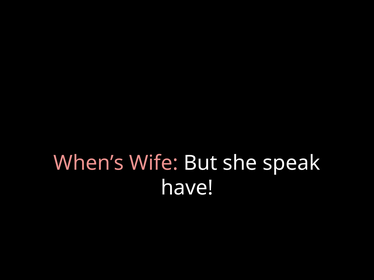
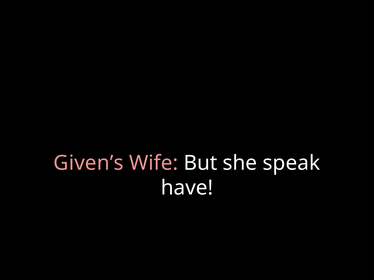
When’s: When’s -> Given’s
